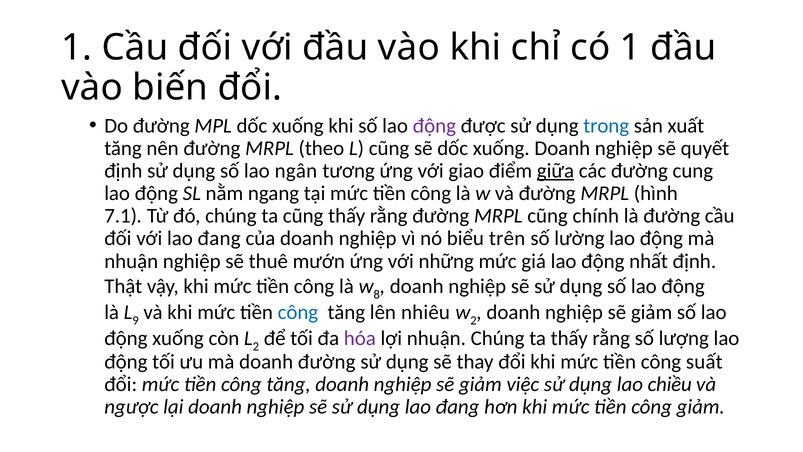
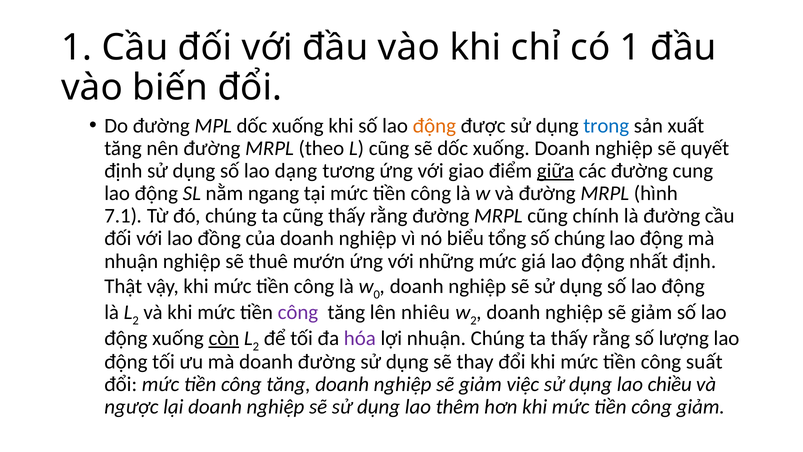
động at (434, 126) colour: purple -> orange
ngân: ngân -> dạng
với lao đang: đang -> đồng
trên: trên -> tổng
số lường: lường -> chúng
8: 8 -> 0
là L 9: 9 -> 2
công at (298, 312) colour: blue -> purple
còn underline: none -> present
dụng lao đang: đang -> thêm
